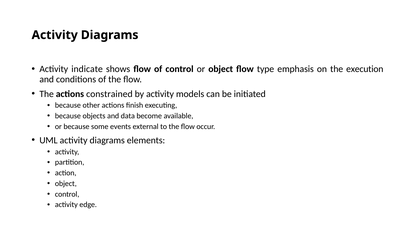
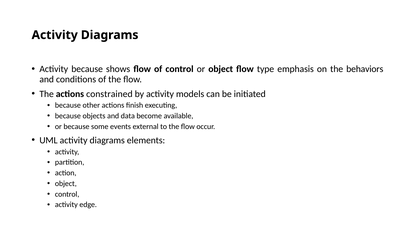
Activity indicate: indicate -> because
execution: execution -> behaviors
